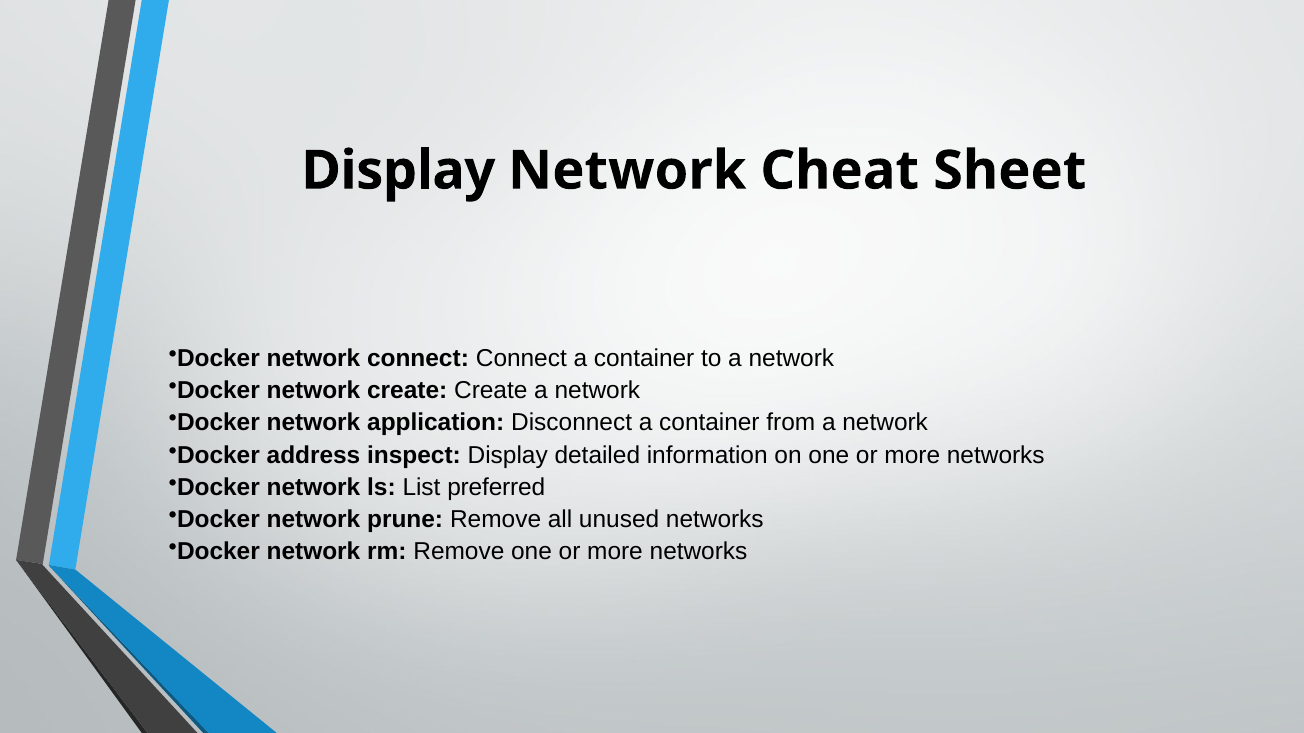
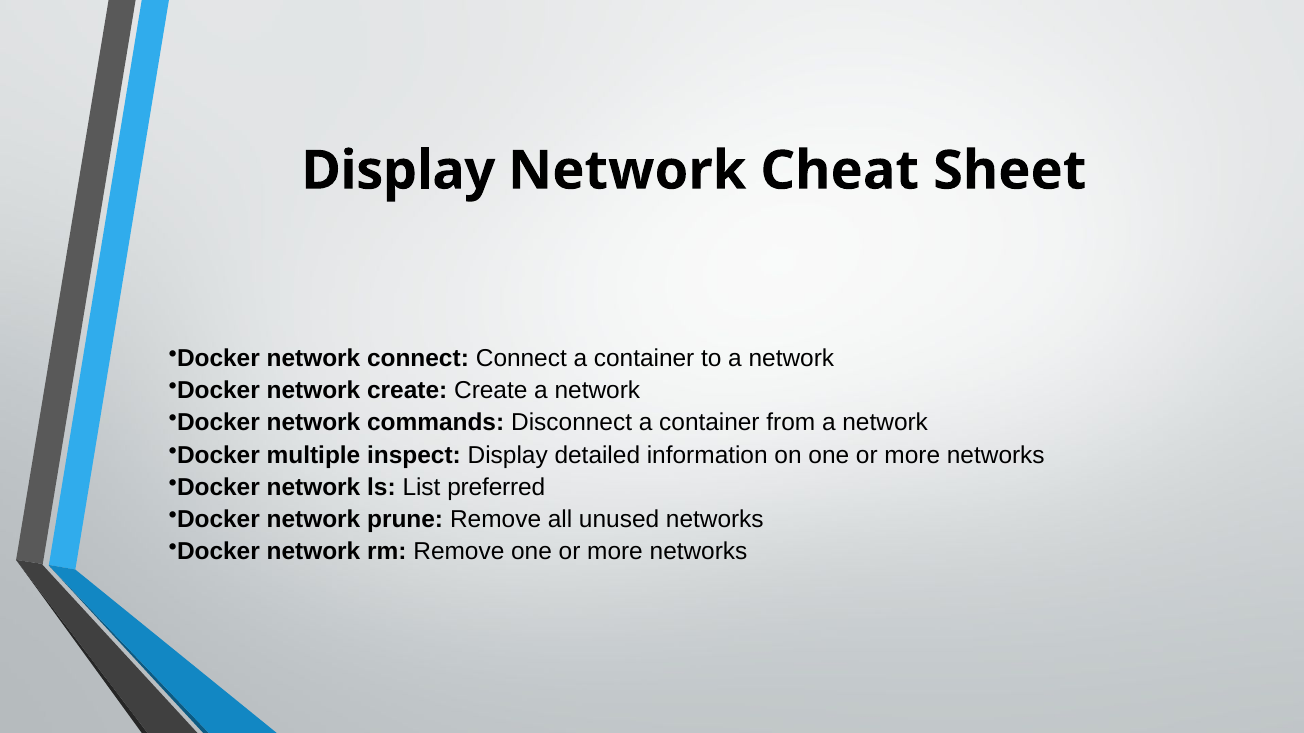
application: application -> commands
address: address -> multiple
